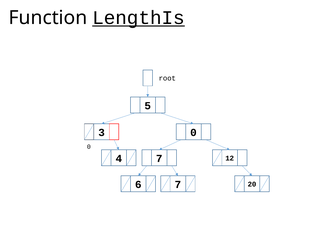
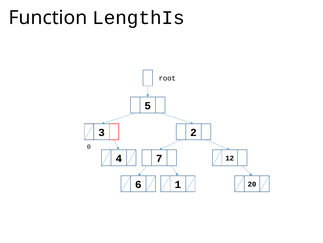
LengthIs underline: present -> none
3 0: 0 -> 2
6 7: 7 -> 1
